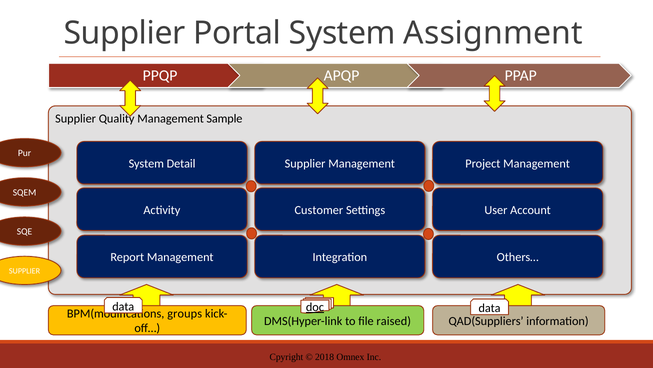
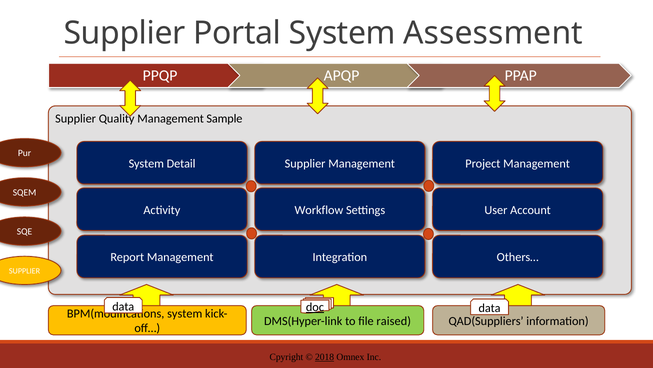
Assignment: Assignment -> Assessment
Customer: Customer -> Workflow
groups at (185, 313): groups -> system
2018 underline: none -> present
